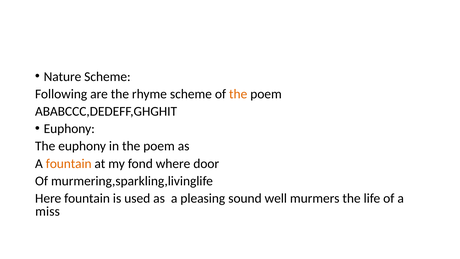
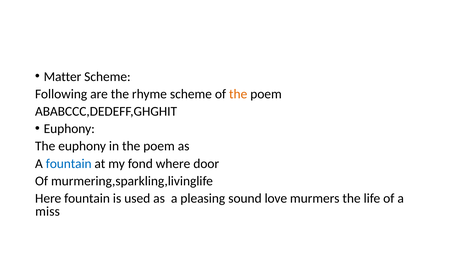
Nature: Nature -> Matter
fountain at (69, 163) colour: orange -> blue
well: well -> love
